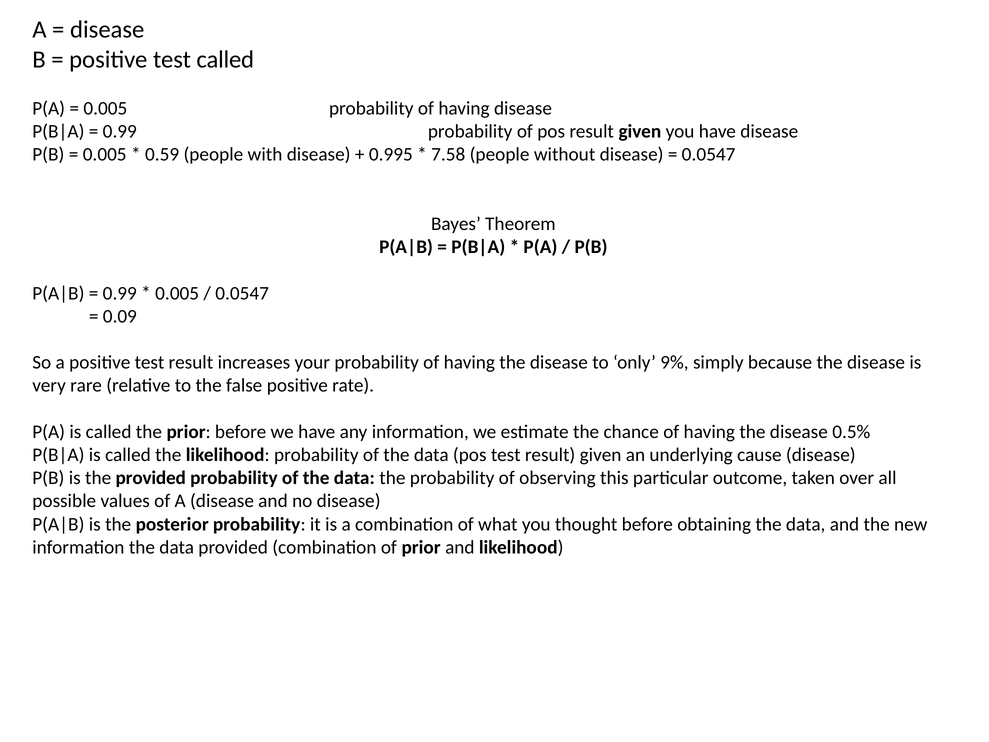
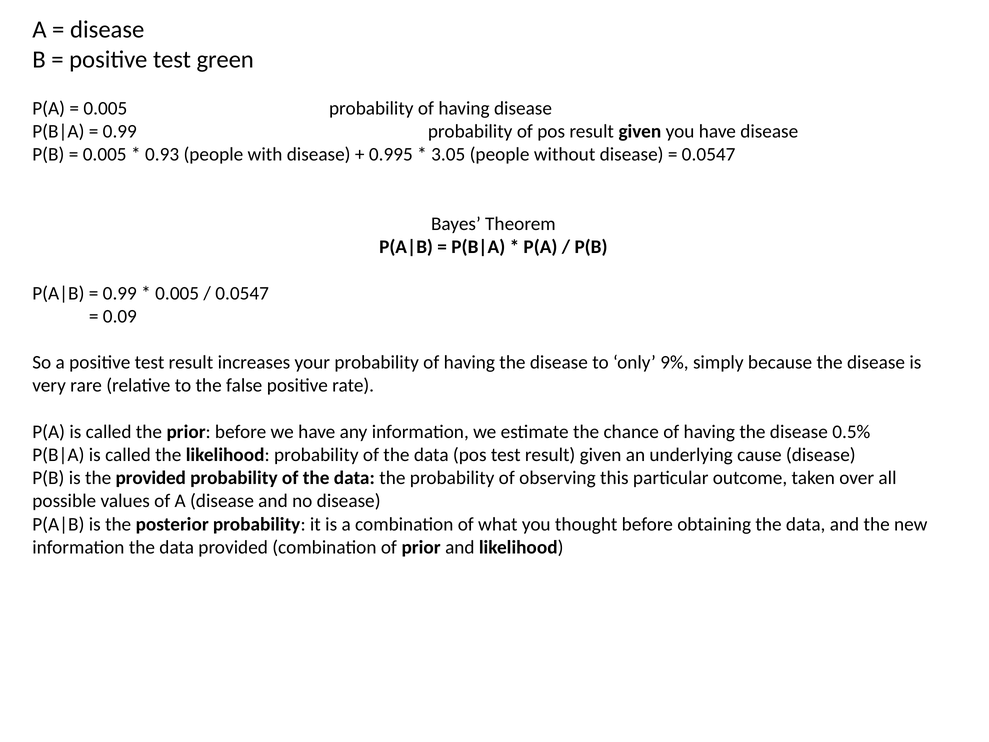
test called: called -> green
0.59: 0.59 -> 0.93
7.58: 7.58 -> 3.05
